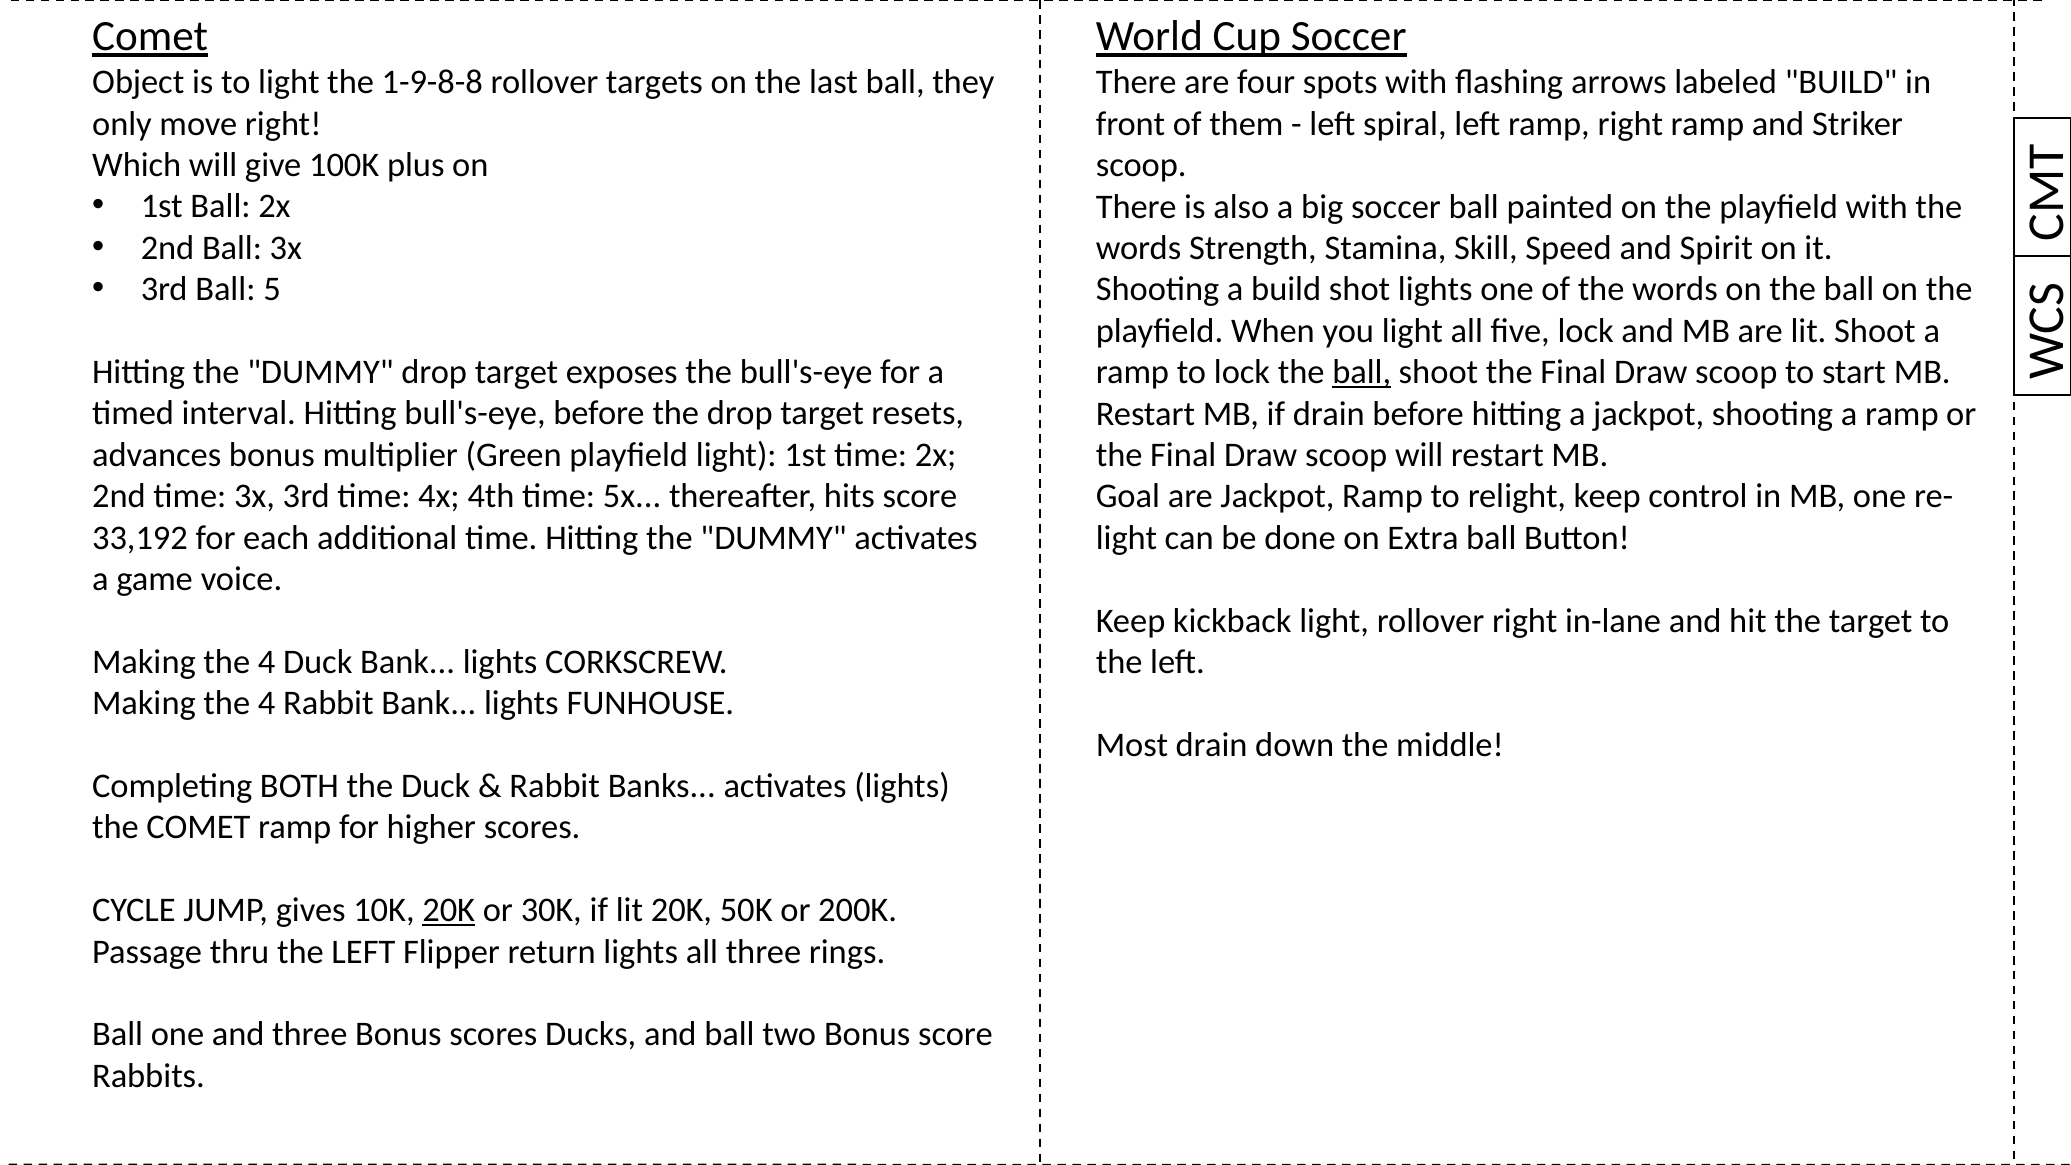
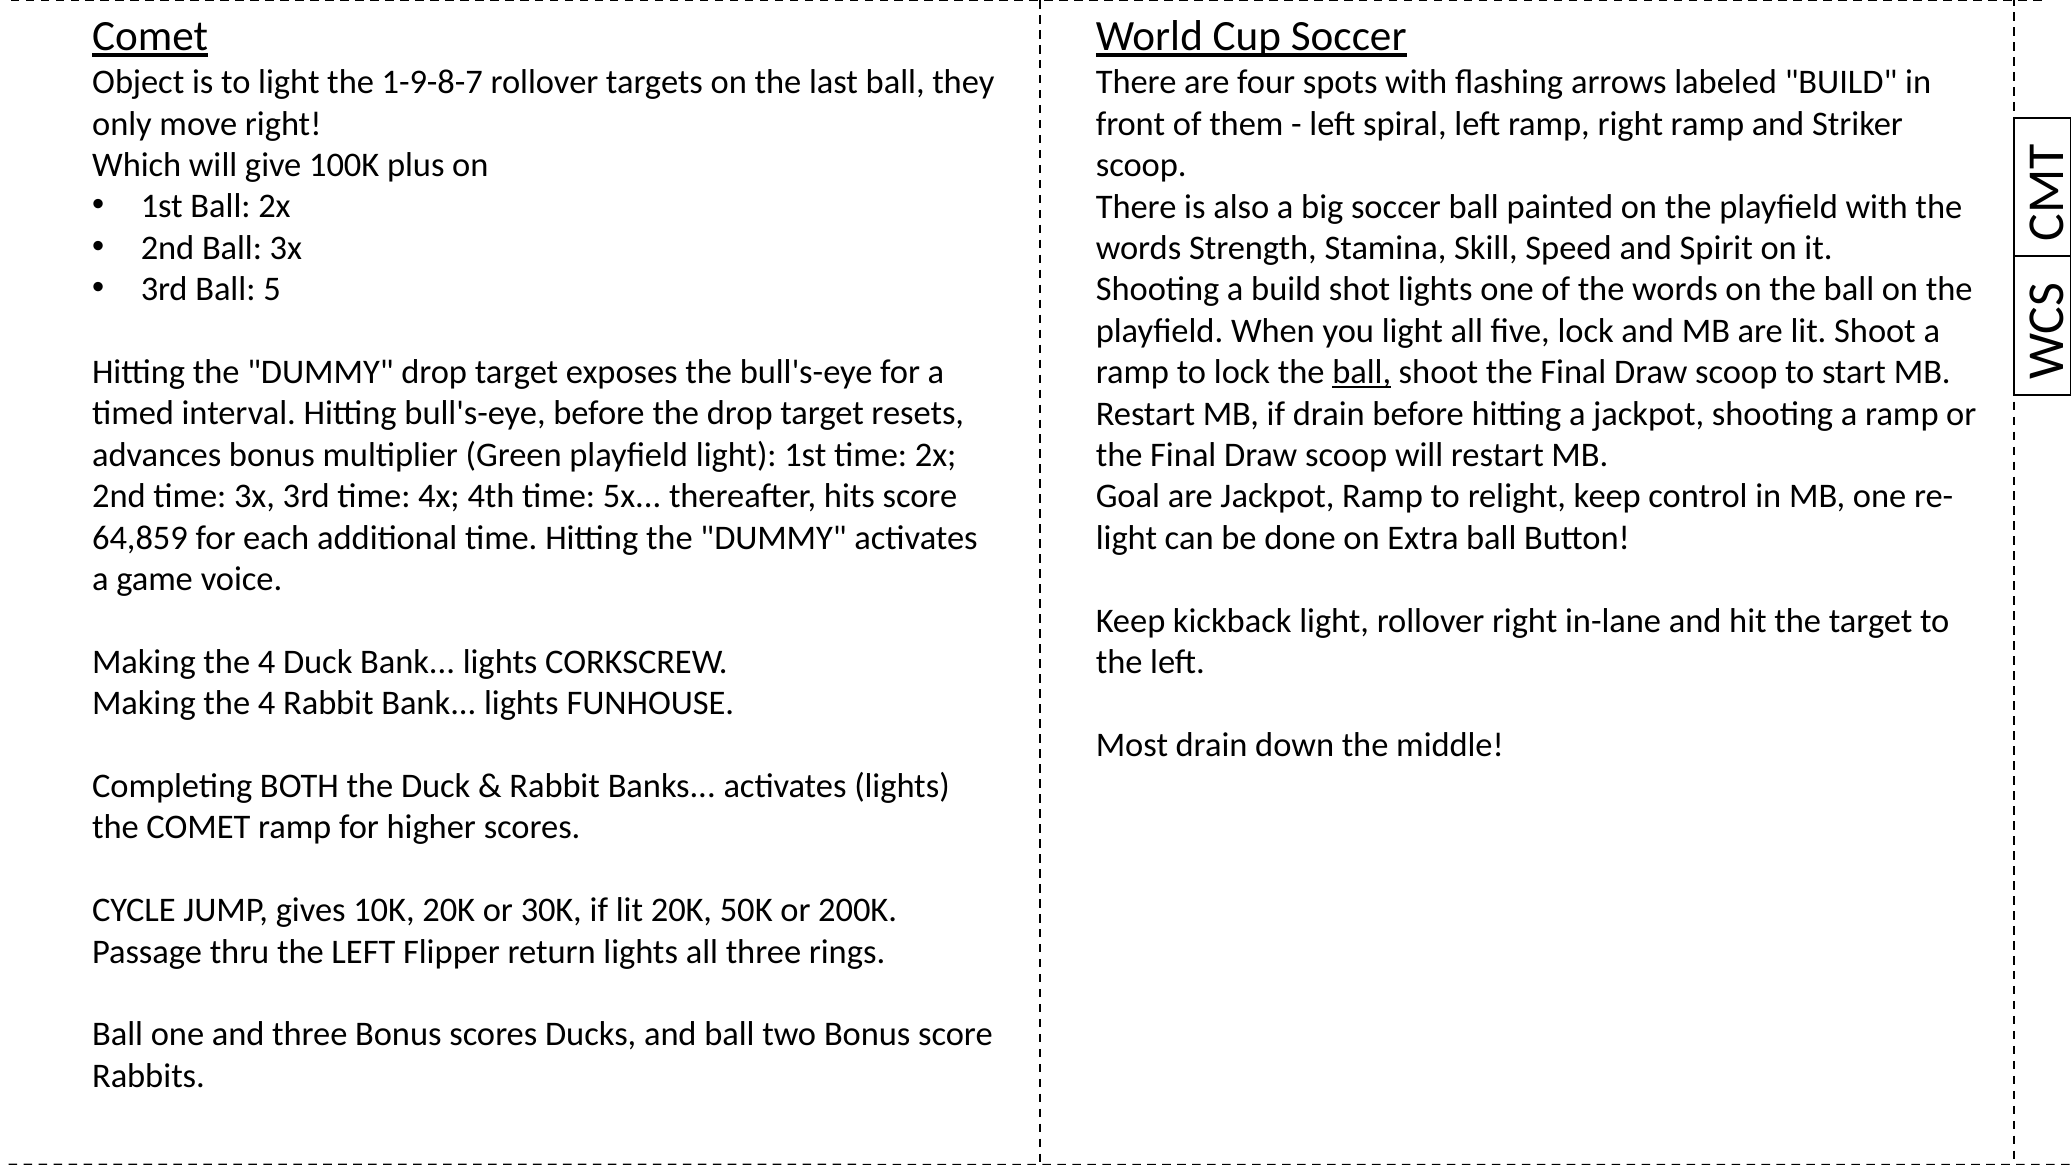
1-9-8-8: 1-9-8-8 -> 1-9-8-7
33,192: 33,192 -> 64,859
20K at (449, 910) underline: present -> none
